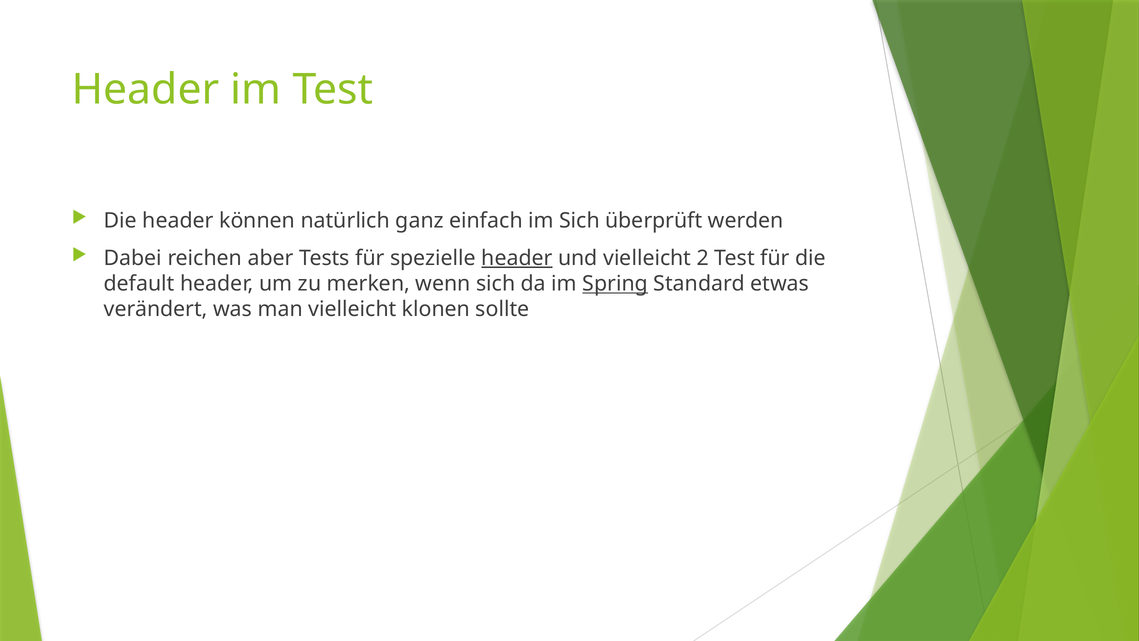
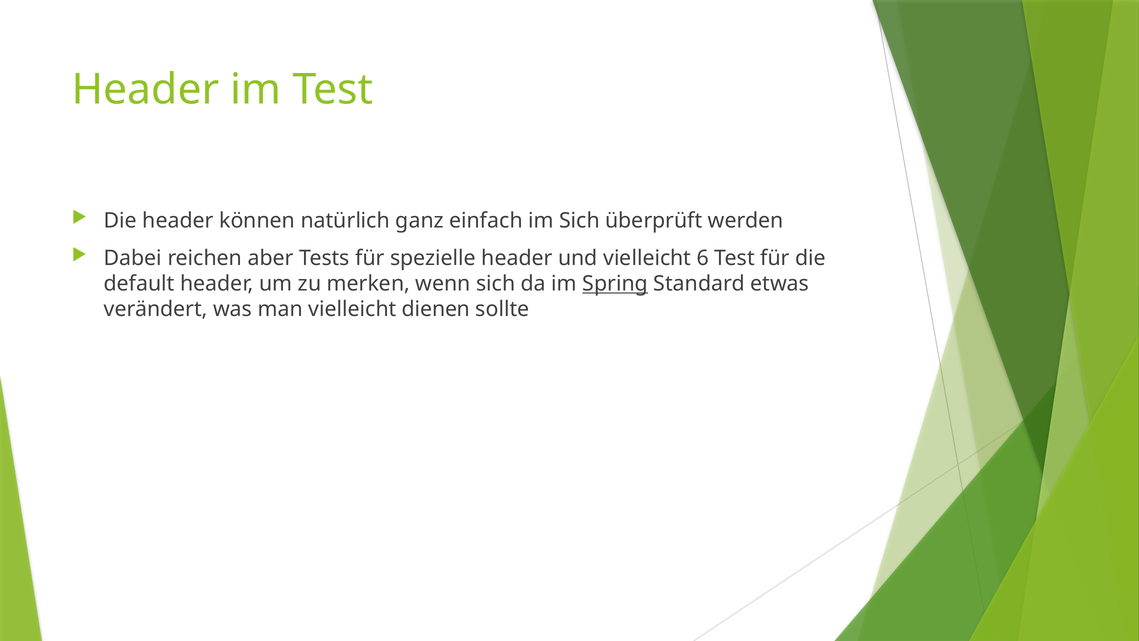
header at (517, 258) underline: present -> none
2: 2 -> 6
klonen: klonen -> dienen
